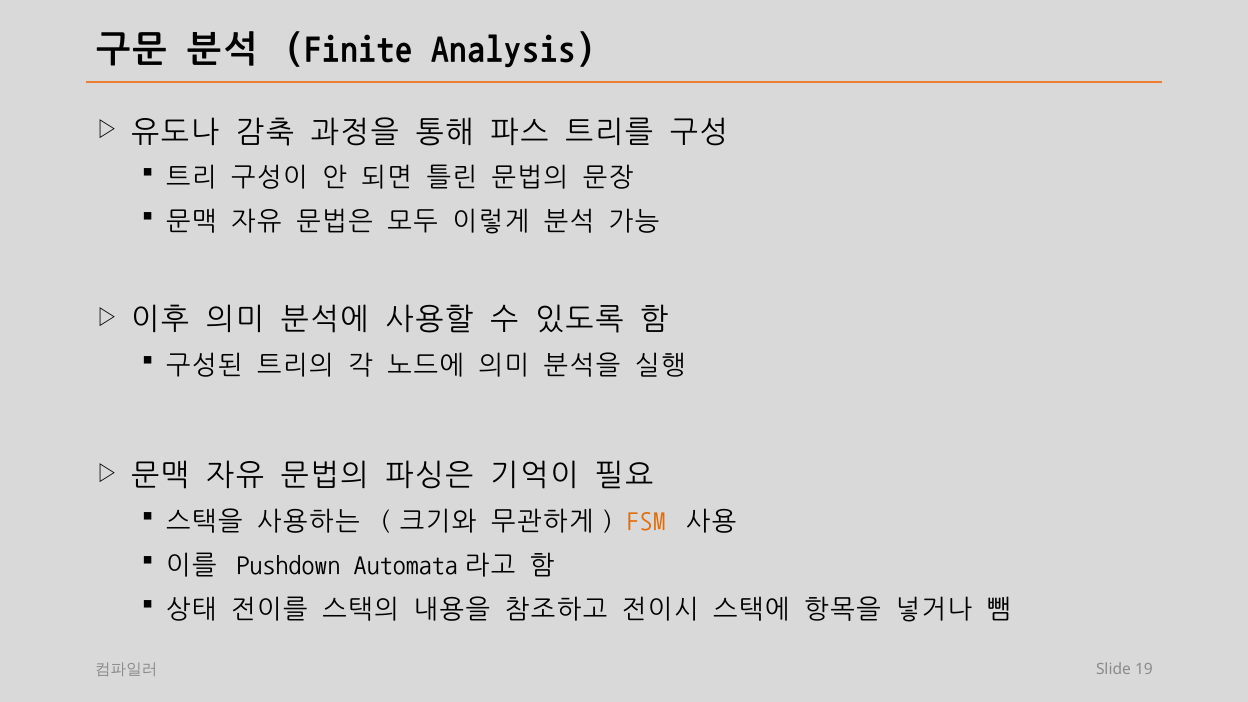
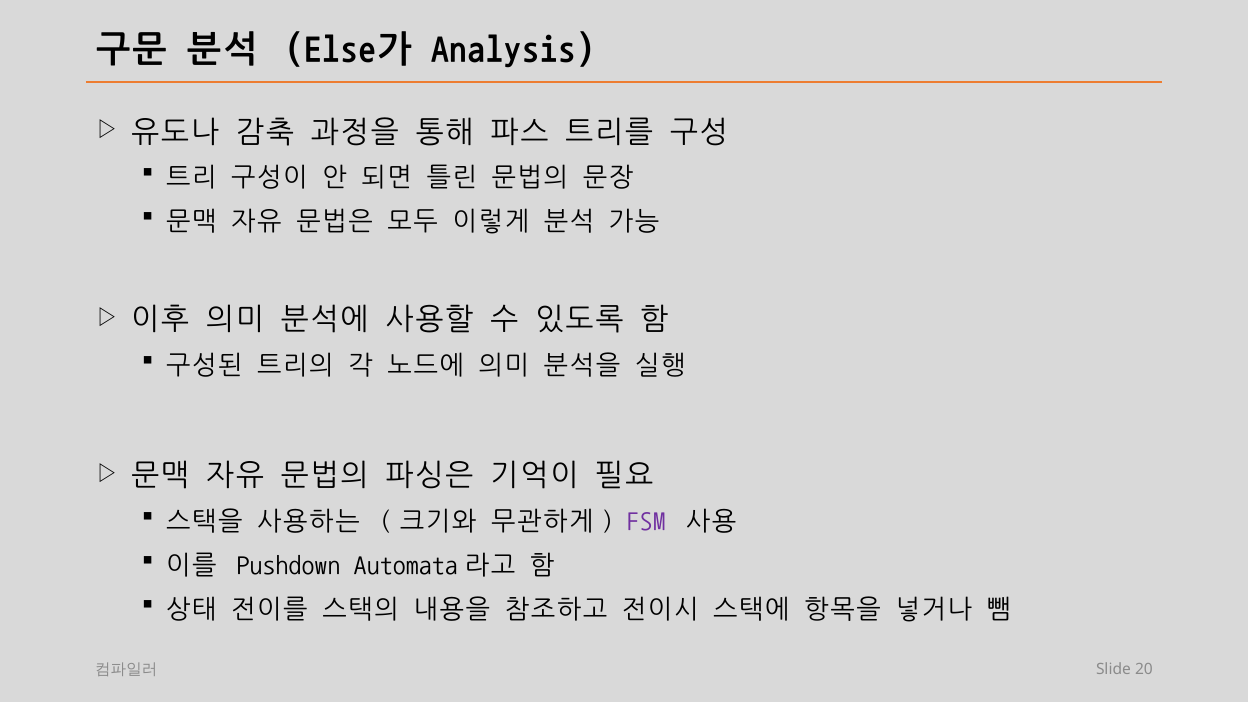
Finite: Finite -> Else가
FSM colour: orange -> purple
19: 19 -> 20
